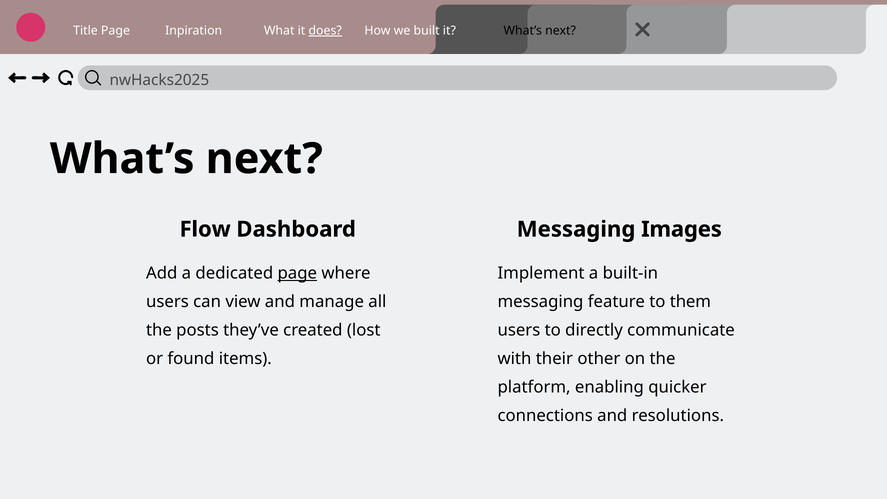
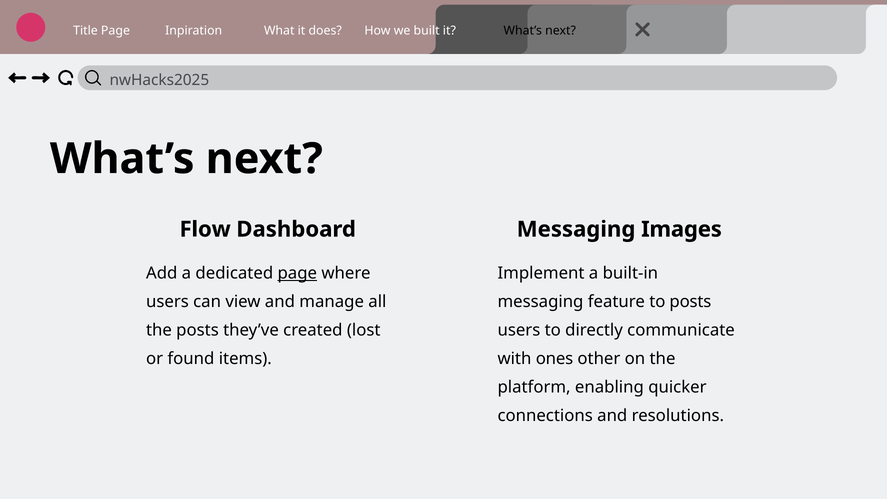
does underline: present -> none
to them: them -> posts
their: their -> ones
